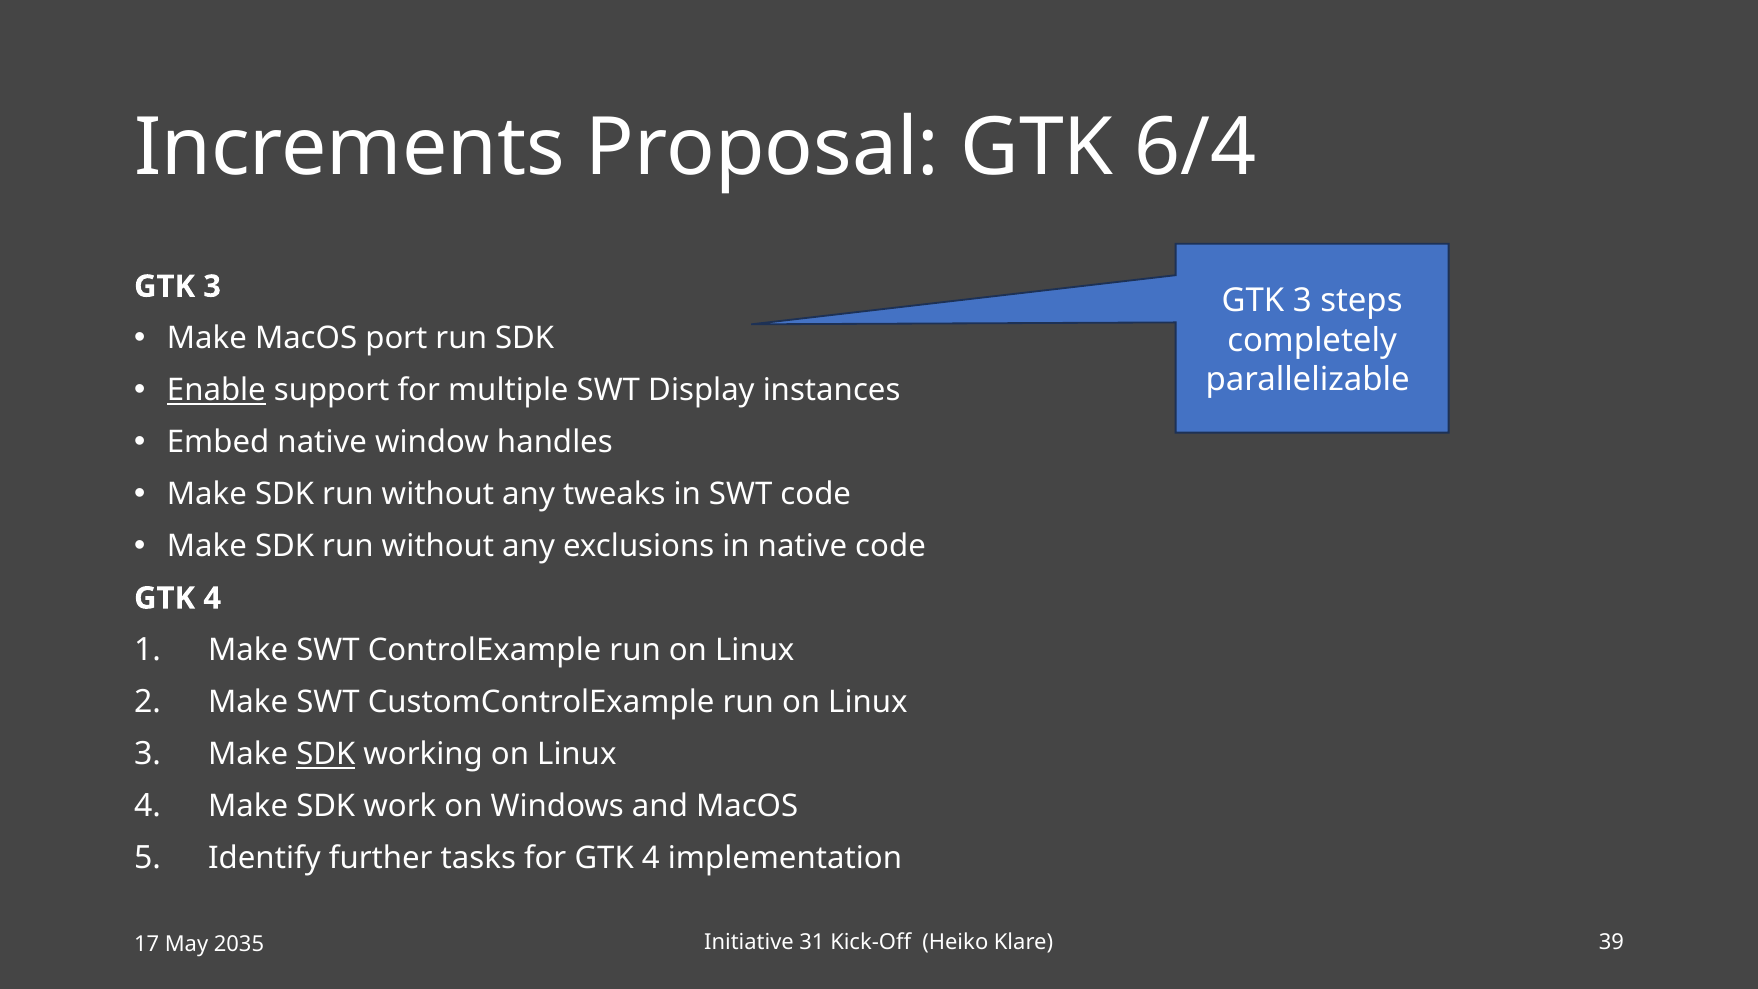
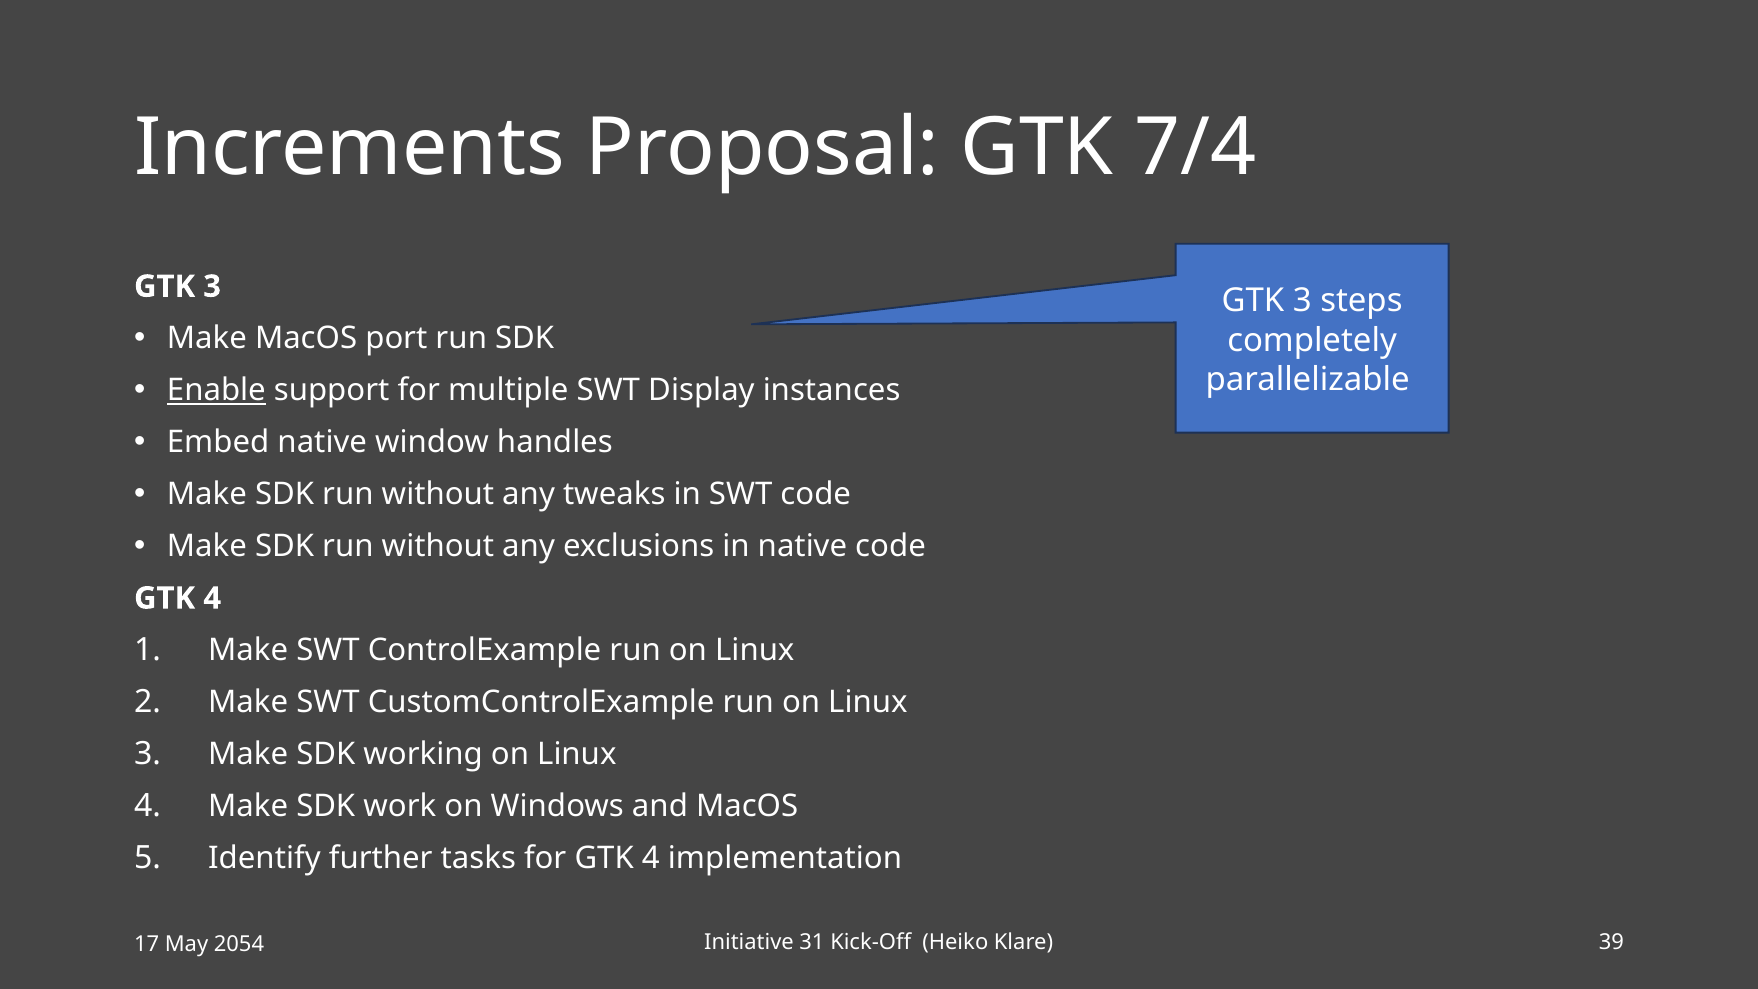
6/4: 6/4 -> 7/4
SDK at (326, 754) underline: present -> none
2035: 2035 -> 2054
